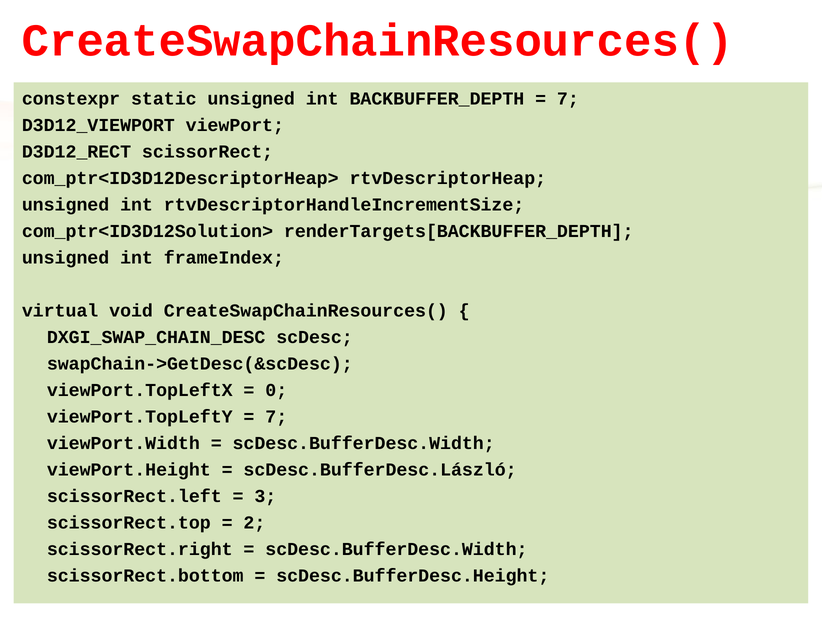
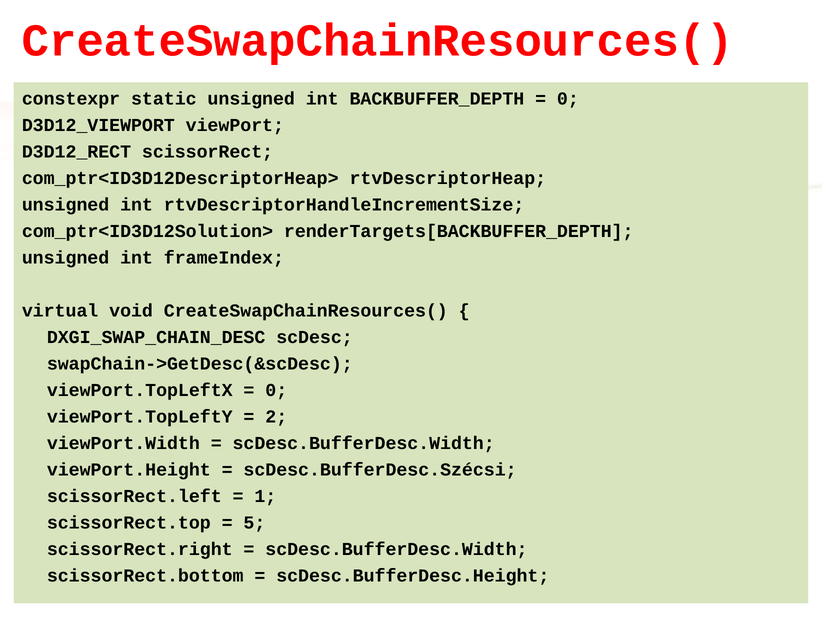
7 at (568, 99): 7 -> 0
7 at (276, 416): 7 -> 2
scDesc.BufferDesc.László: scDesc.BufferDesc.László -> scDesc.BufferDesc.Szécsi
3: 3 -> 1
2: 2 -> 5
